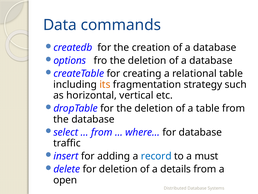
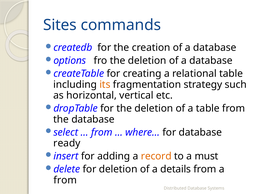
Data: Data -> Sites
traffic: traffic -> ready
record colour: blue -> orange
open at (65, 180): open -> from
